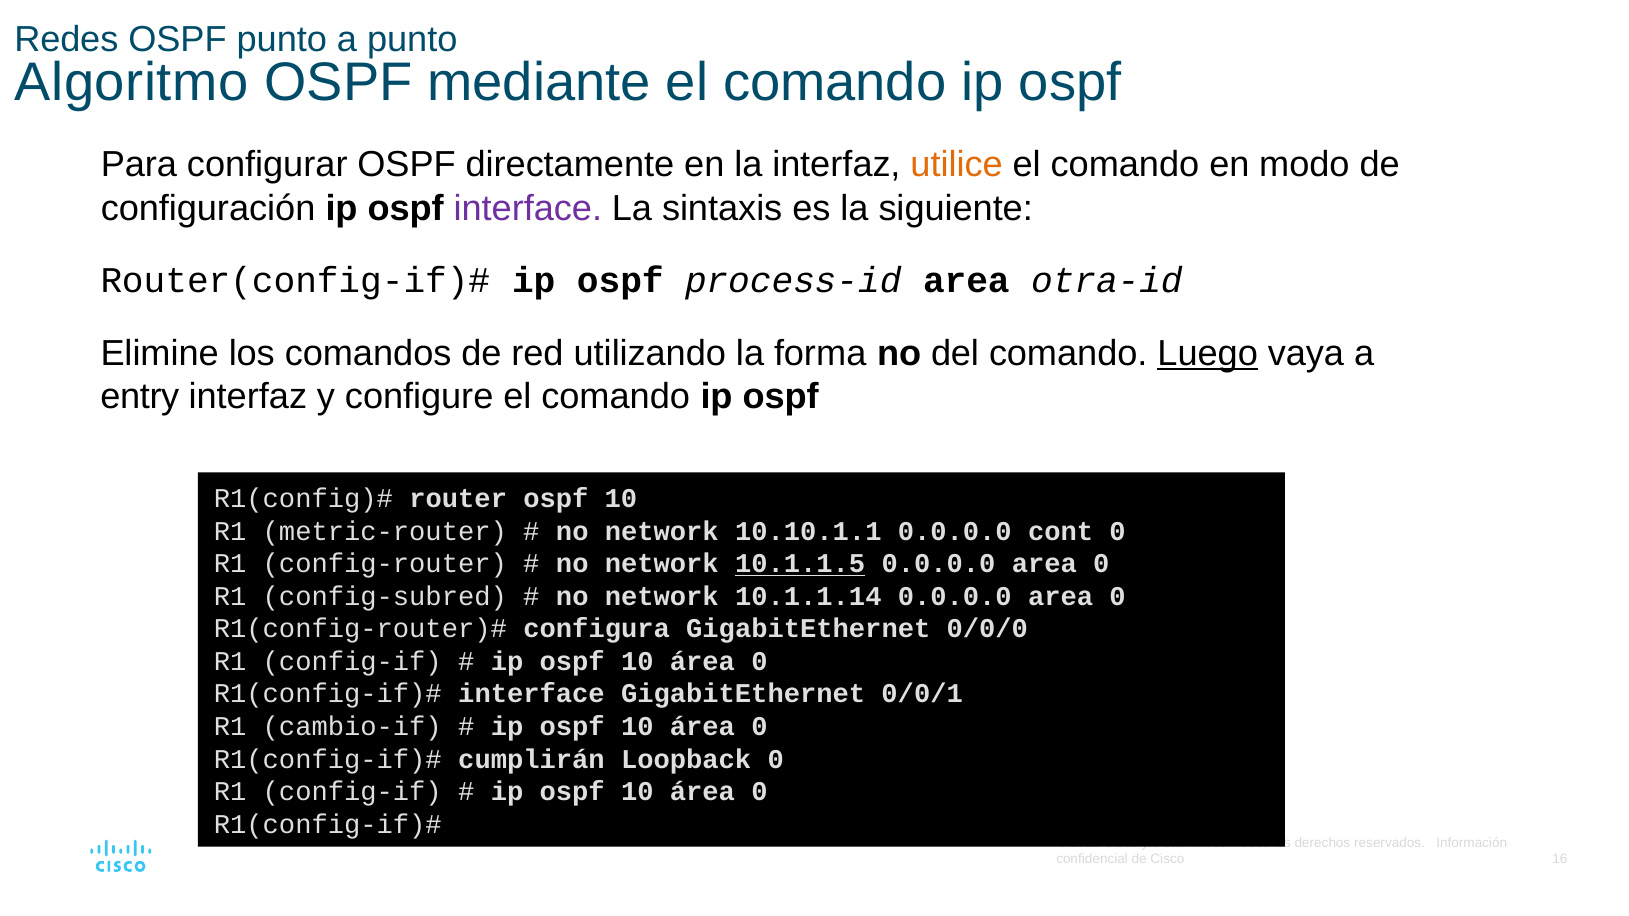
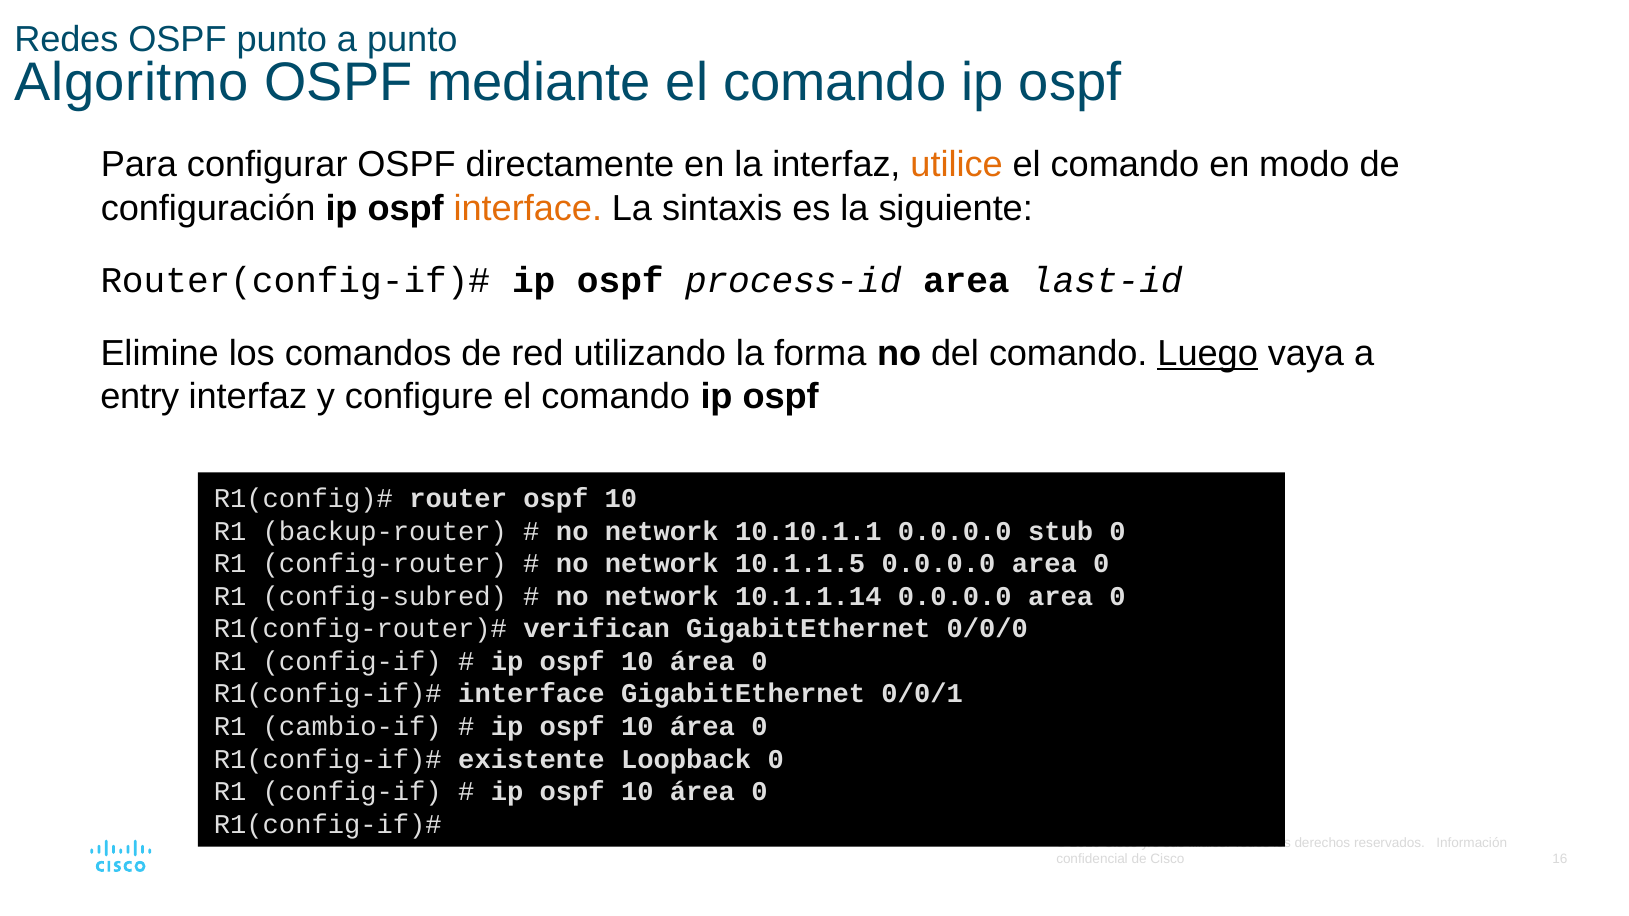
interface at (528, 208) colour: purple -> orange
otra-id: otra-id -> last-id
metric-router: metric-router -> backup-router
cont: cont -> stub
10.1.1.5 underline: present -> none
configura: configura -> verifican
cumplirán: cumplirán -> existente
